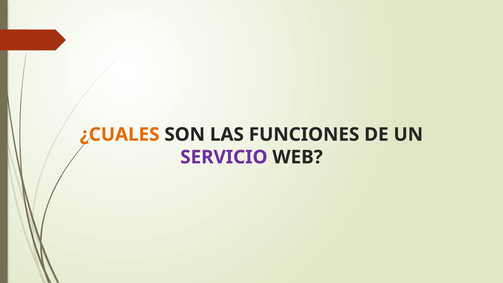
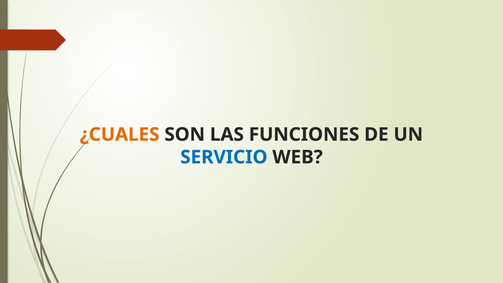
SERVICIO colour: purple -> blue
